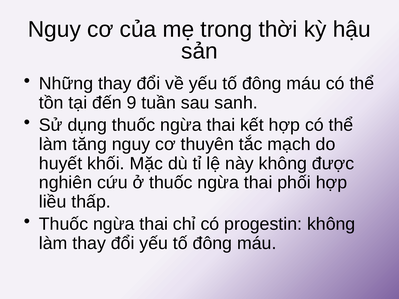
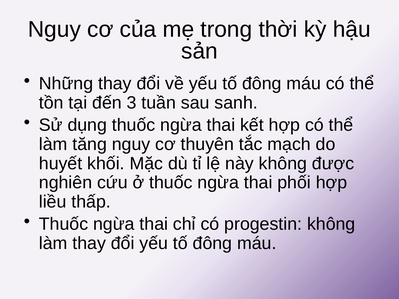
9: 9 -> 3
